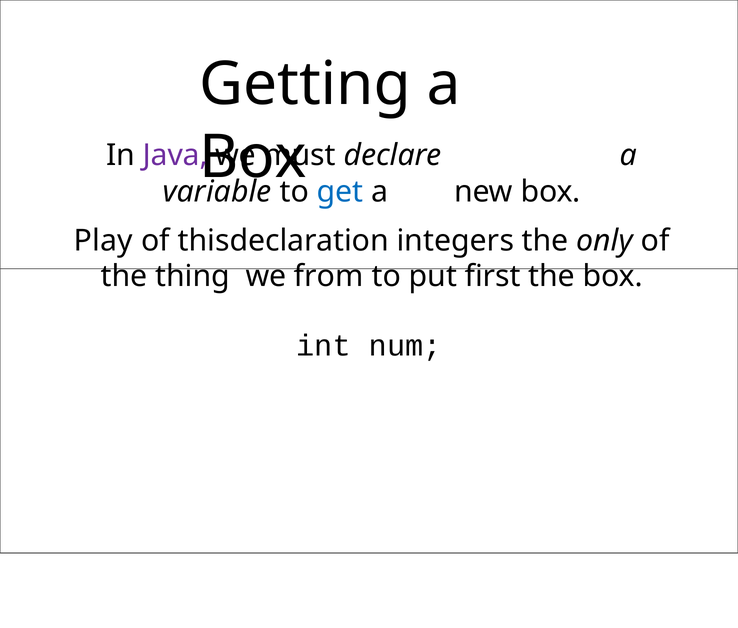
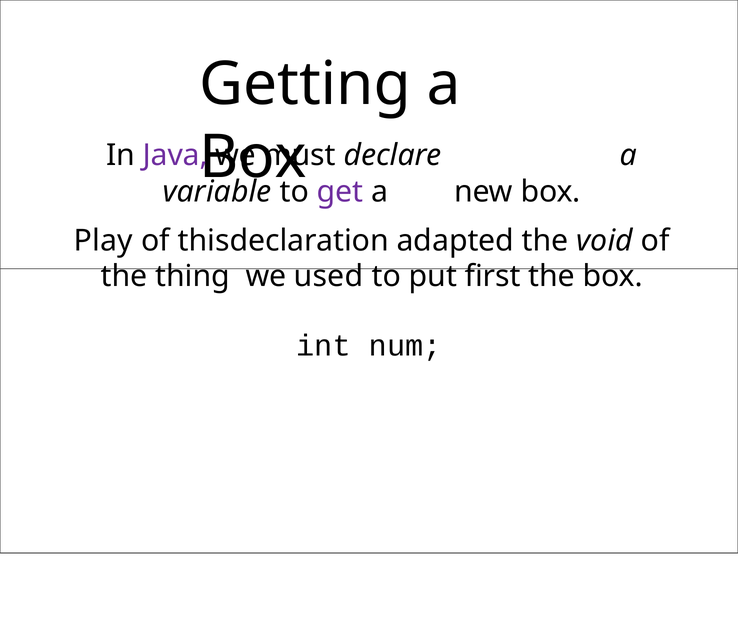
get colour: blue -> purple
integers: integers -> adapted
only: only -> void
from: from -> used
